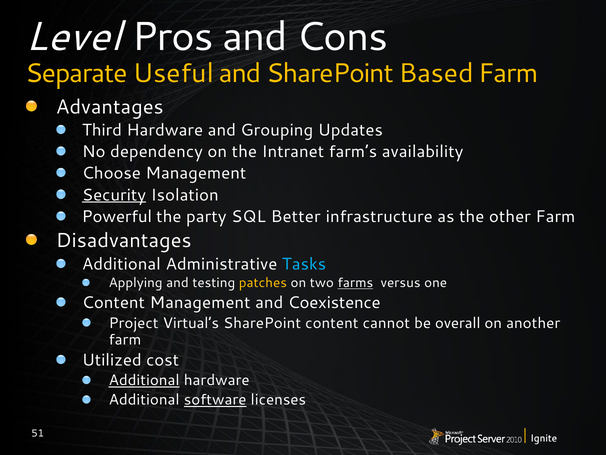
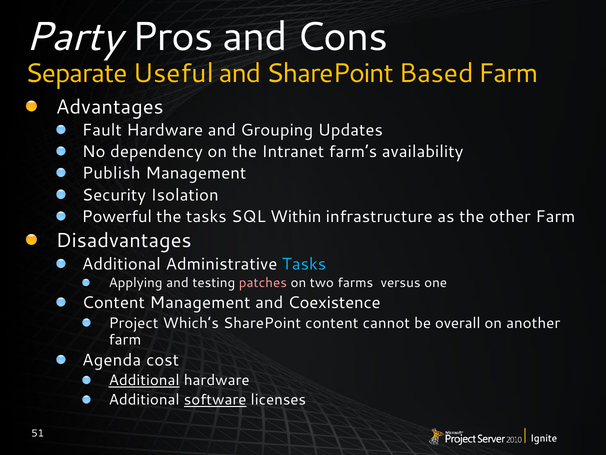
Level: Level -> Party
Third: Third -> Fault
Choose: Choose -> Publish
Security underline: present -> none
the party: party -> tasks
Better: Better -> Within
patches colour: yellow -> pink
farms underline: present -> none
Virtual’s: Virtual’s -> Which’s
Utilized: Utilized -> Agenda
